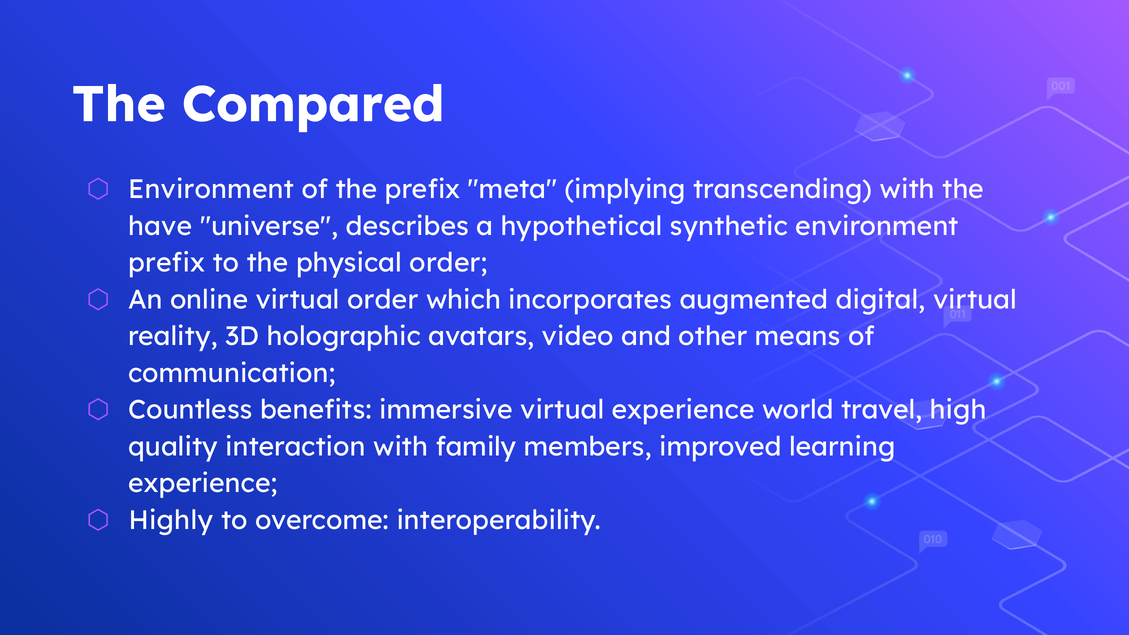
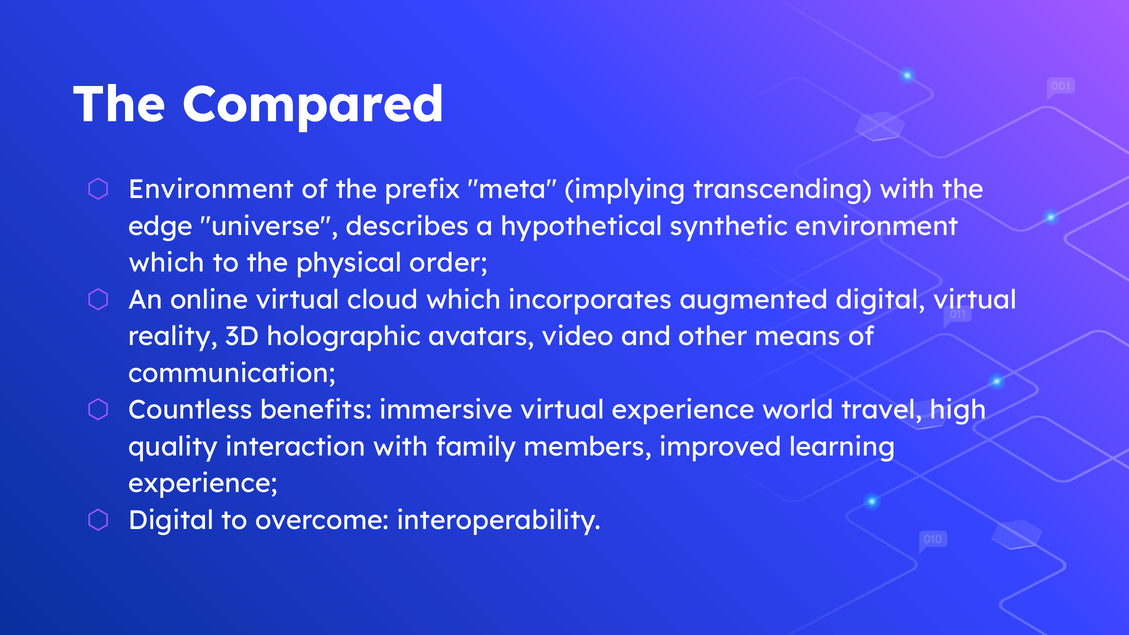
have: have -> edge
prefix at (167, 263): prefix -> which
virtual order: order -> cloud
Highly at (171, 520): Highly -> Digital
